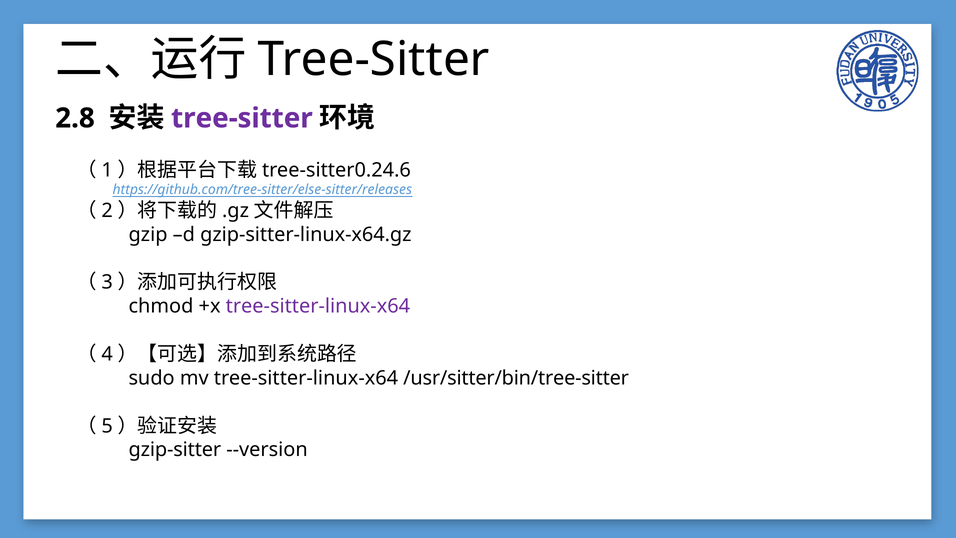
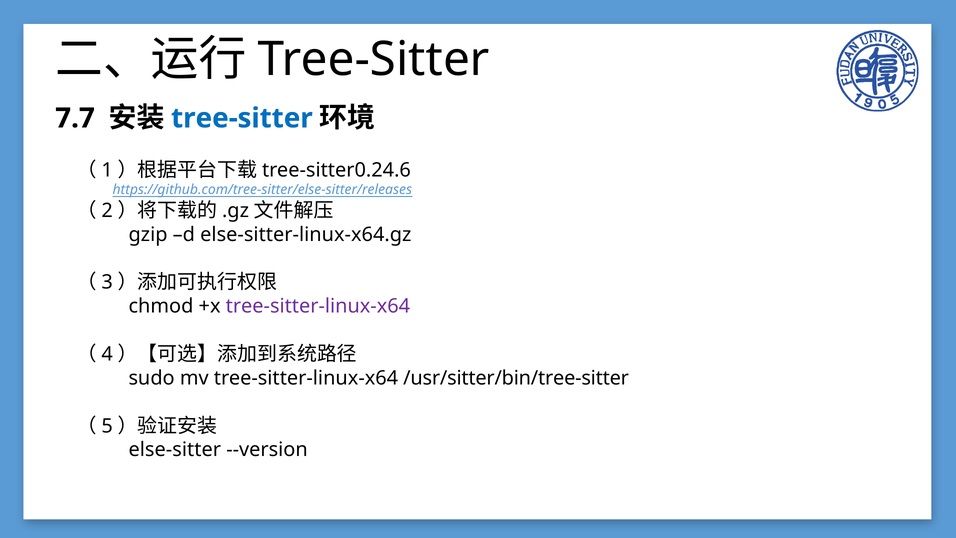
2.8: 2.8 -> 7.7
tree-sitter at (242, 118) colour: purple -> blue
gzip-sitter-linux-x64.gz: gzip-sitter-linux-x64.gz -> else-sitter-linux-x64.gz
gzip-sitter: gzip-sitter -> else-sitter
